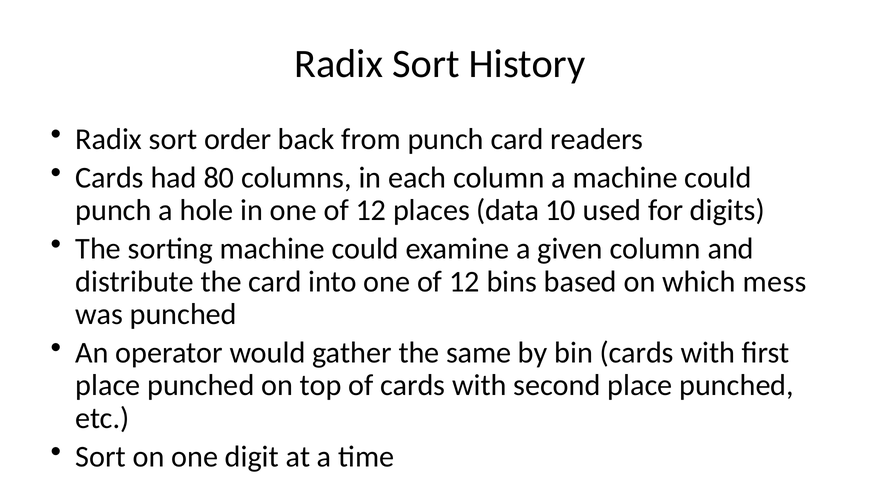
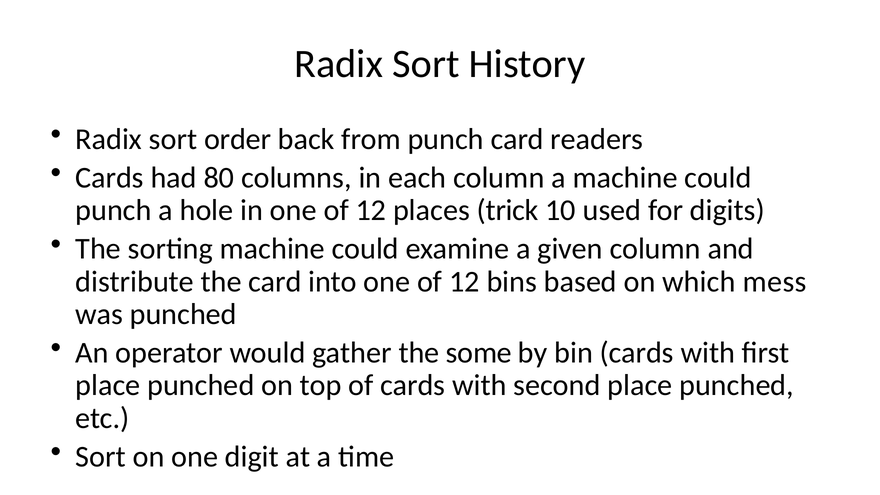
data: data -> trick
same: same -> some
